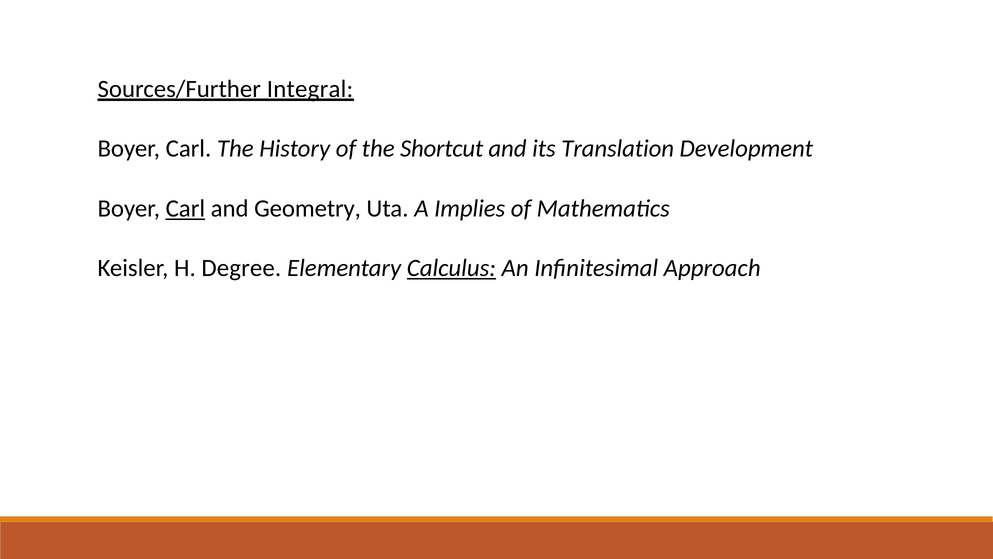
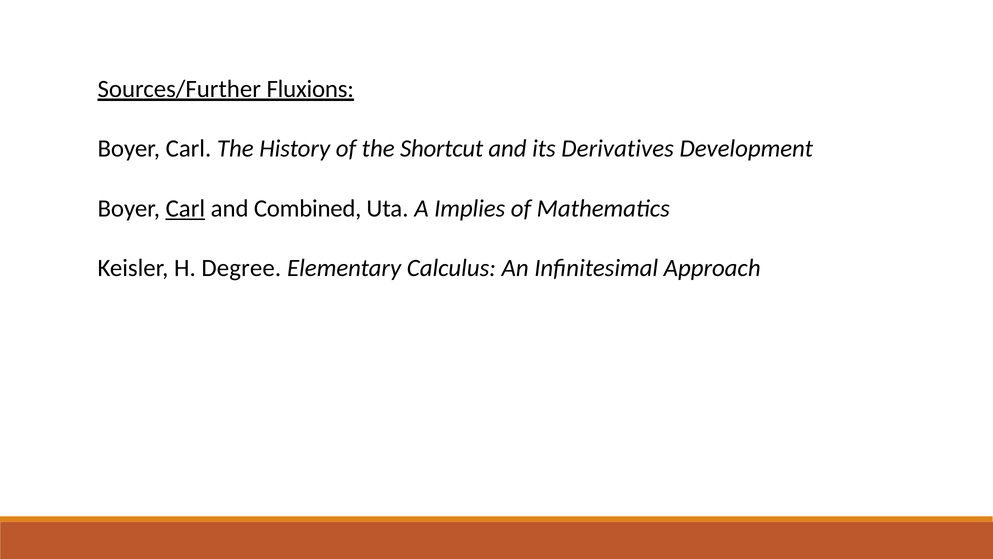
Integral: Integral -> Fluxions
Translation: Translation -> Derivatives
Geometry: Geometry -> Combined
Calculus underline: present -> none
